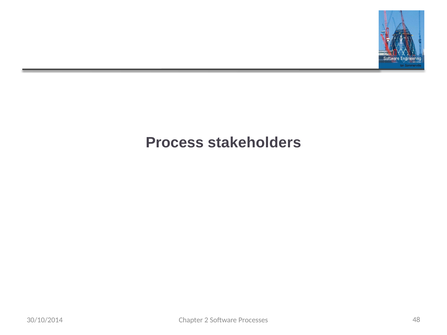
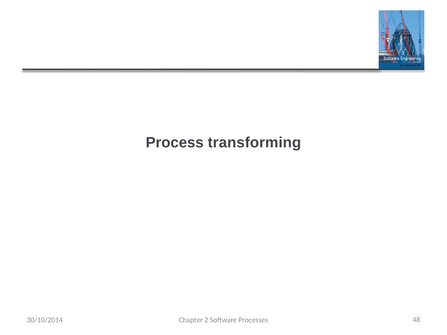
stakeholders: stakeholders -> transforming
